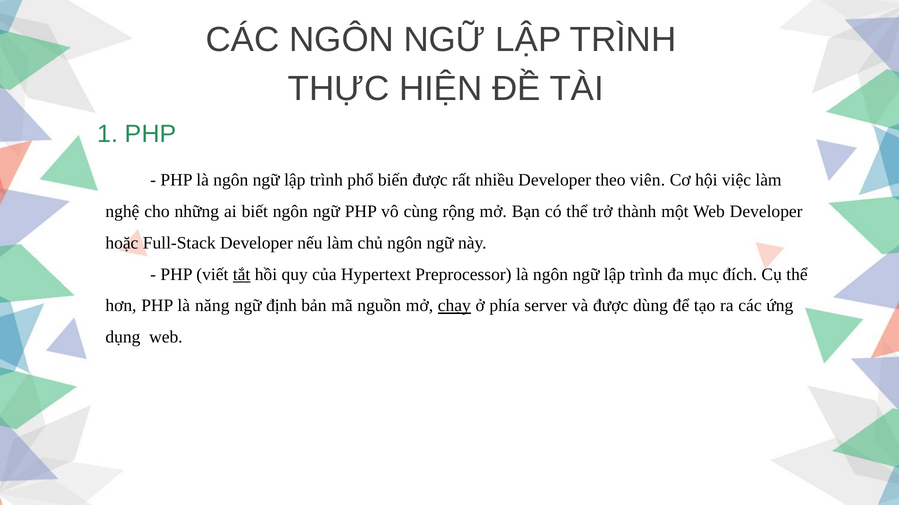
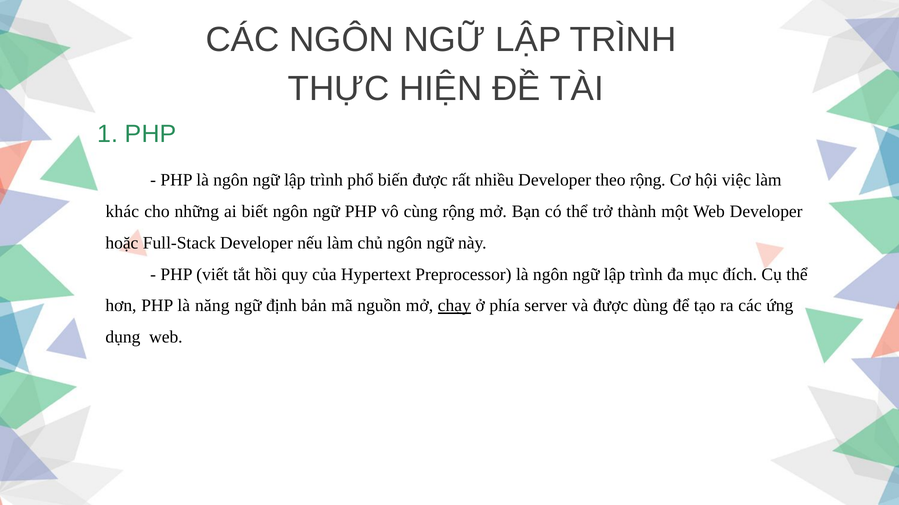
theo viên: viên -> rộng
nghệ: nghệ -> khác
tắt underline: present -> none
